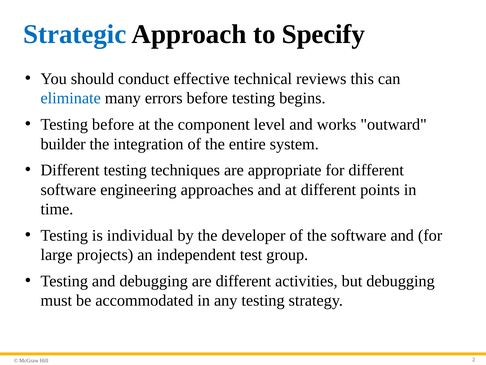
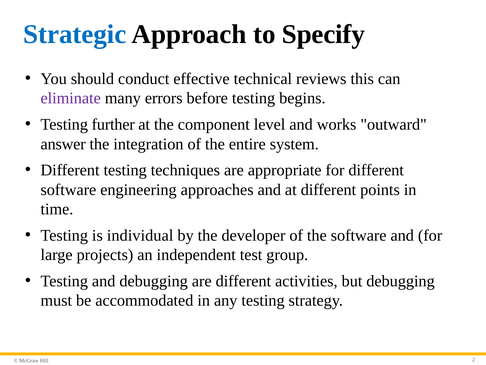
eliminate colour: blue -> purple
Testing before: before -> further
builder: builder -> answer
